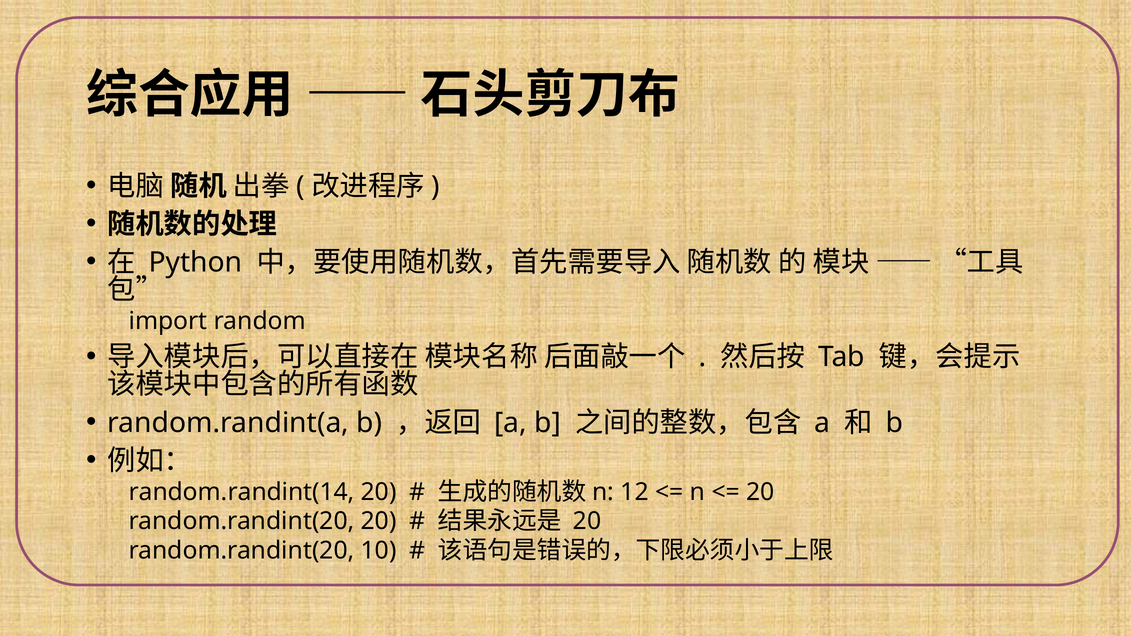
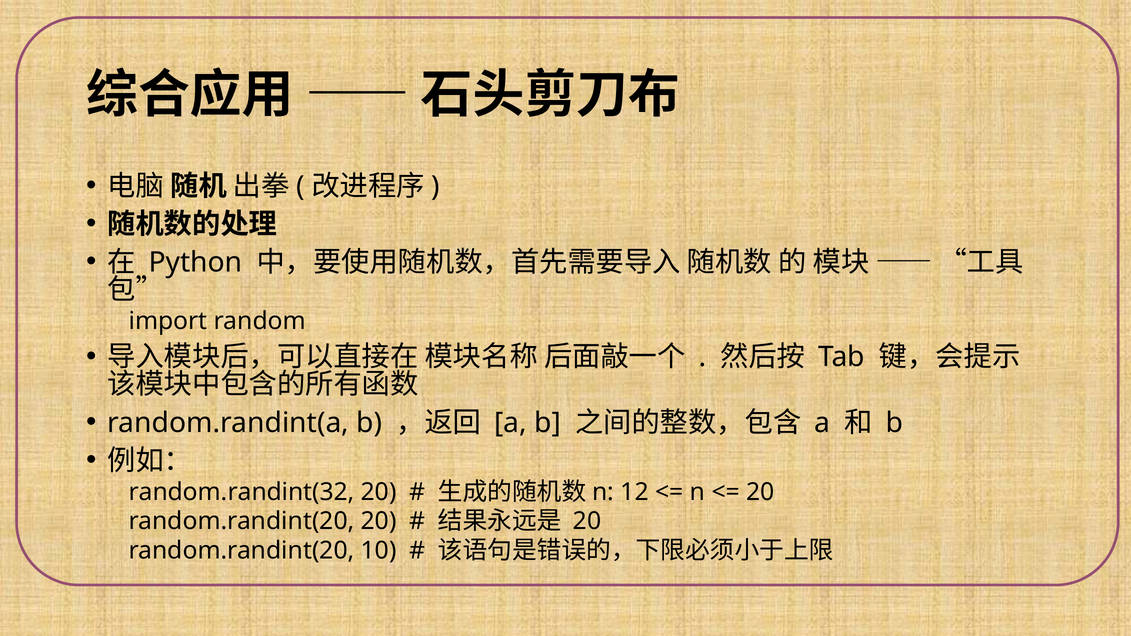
random.randint(14: random.randint(14 -> random.randint(32
